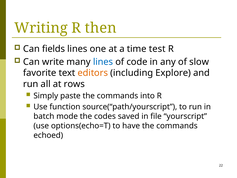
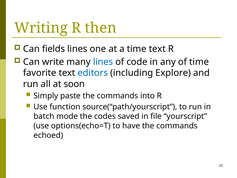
time test: test -> text
of slow: slow -> time
editors colour: orange -> blue
rows: rows -> soon
